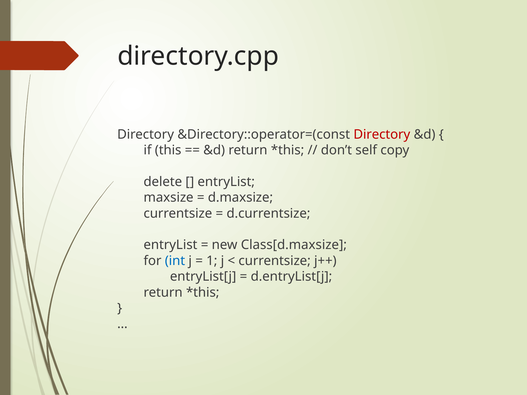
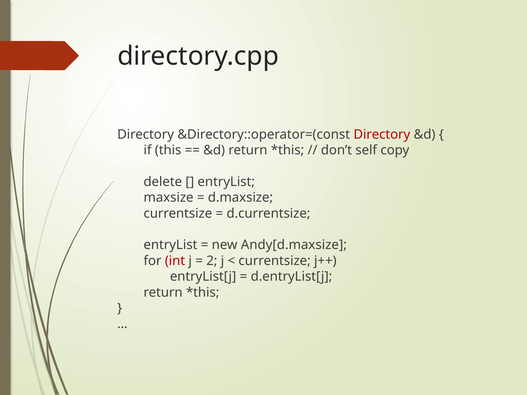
Class[d.maxsize: Class[d.maxsize -> Andy[d.maxsize
int colour: blue -> red
1: 1 -> 2
